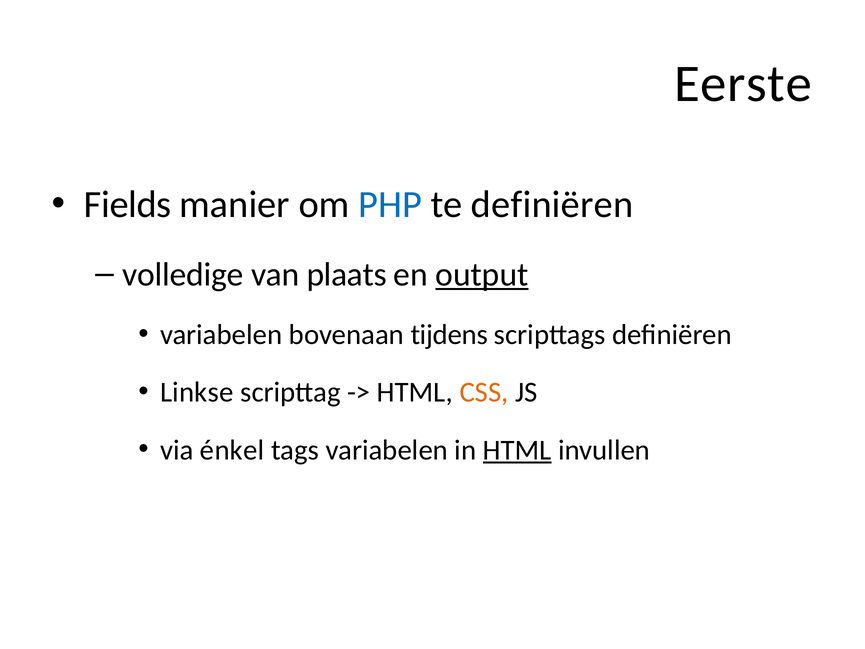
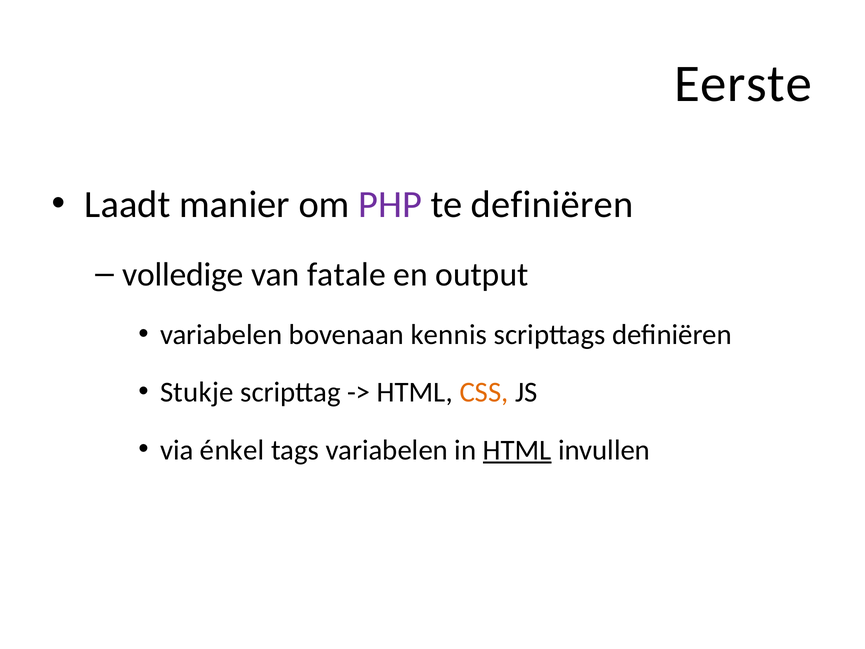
Fields: Fields -> Laadt
PHP colour: blue -> purple
plaats: plaats -> fatale
output underline: present -> none
tijdens: tijdens -> kennis
Linkse: Linkse -> Stukje
